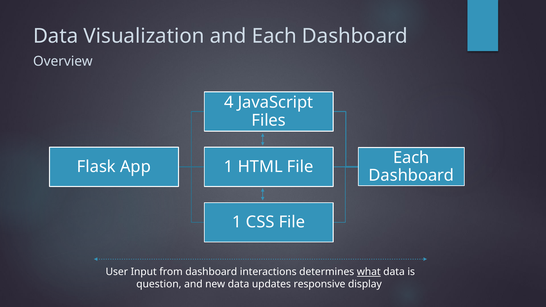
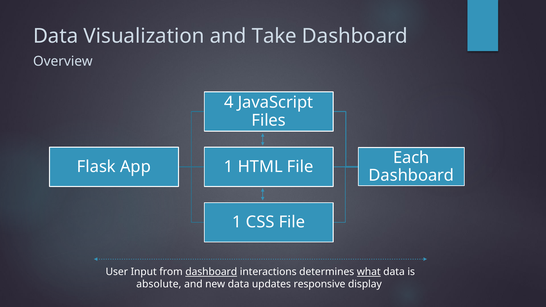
and Each: Each -> Take
dashboard at (211, 272) underline: none -> present
question: question -> absolute
